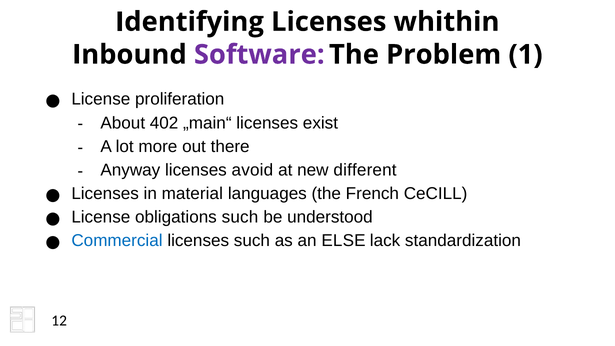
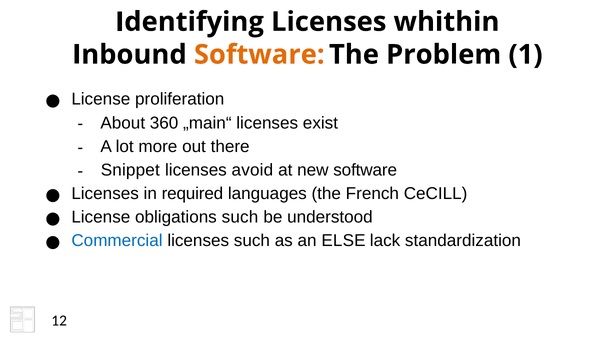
Software at (259, 55) colour: purple -> orange
402: 402 -> 360
Anyway: Anyway -> Snippet
new different: different -> software
material: material -> required
